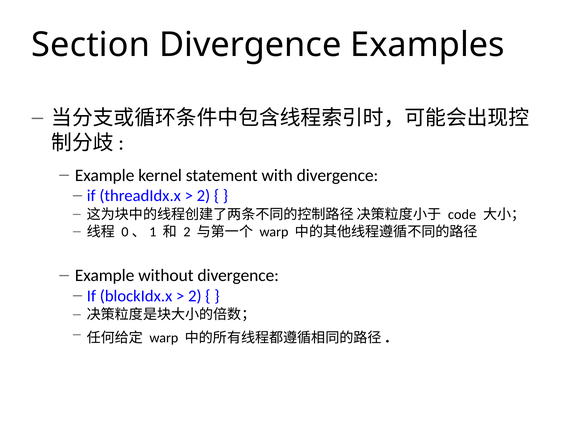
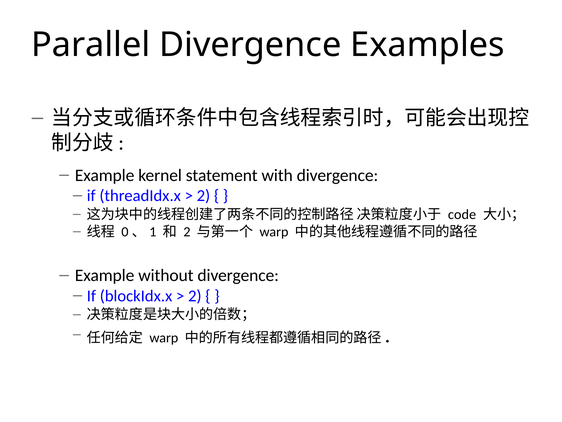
Section: Section -> Parallel
